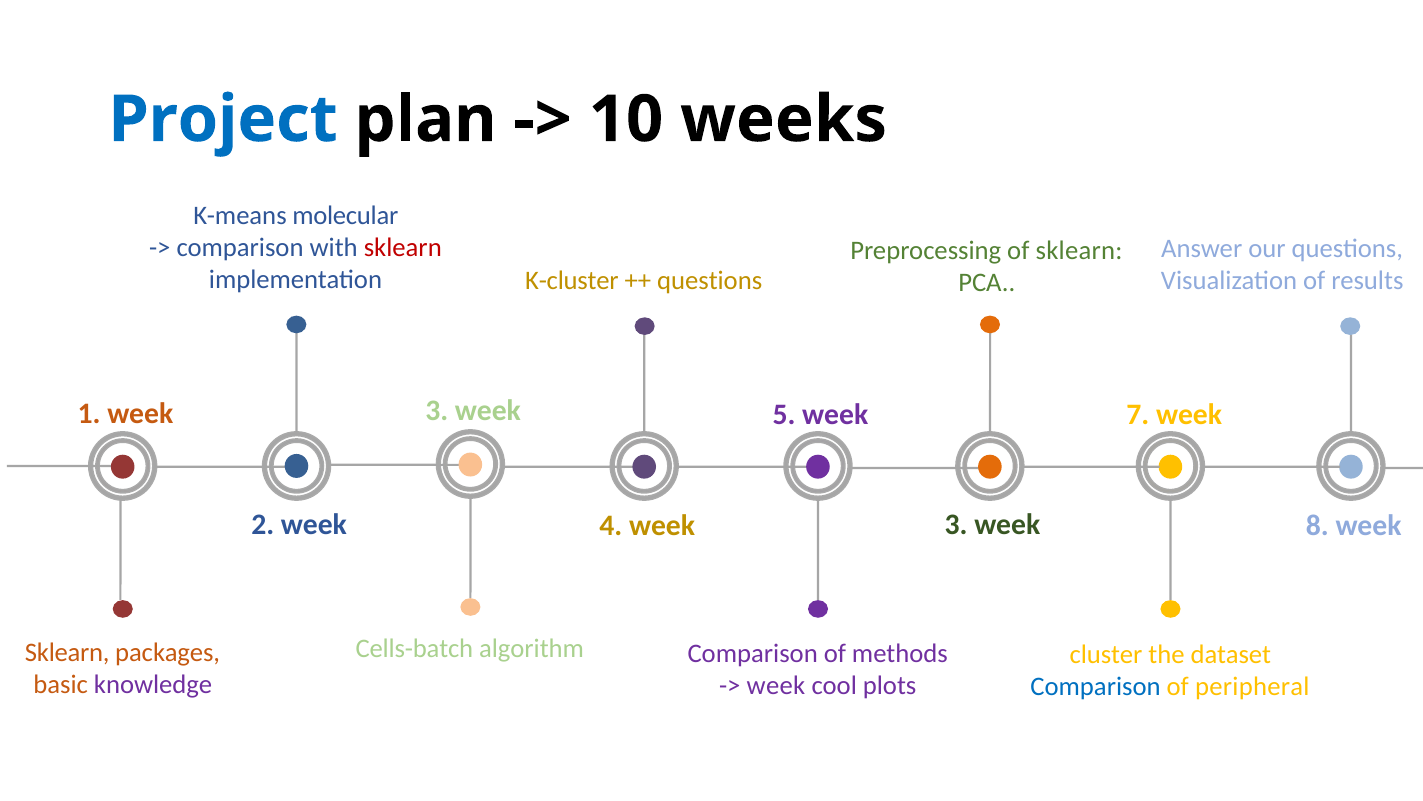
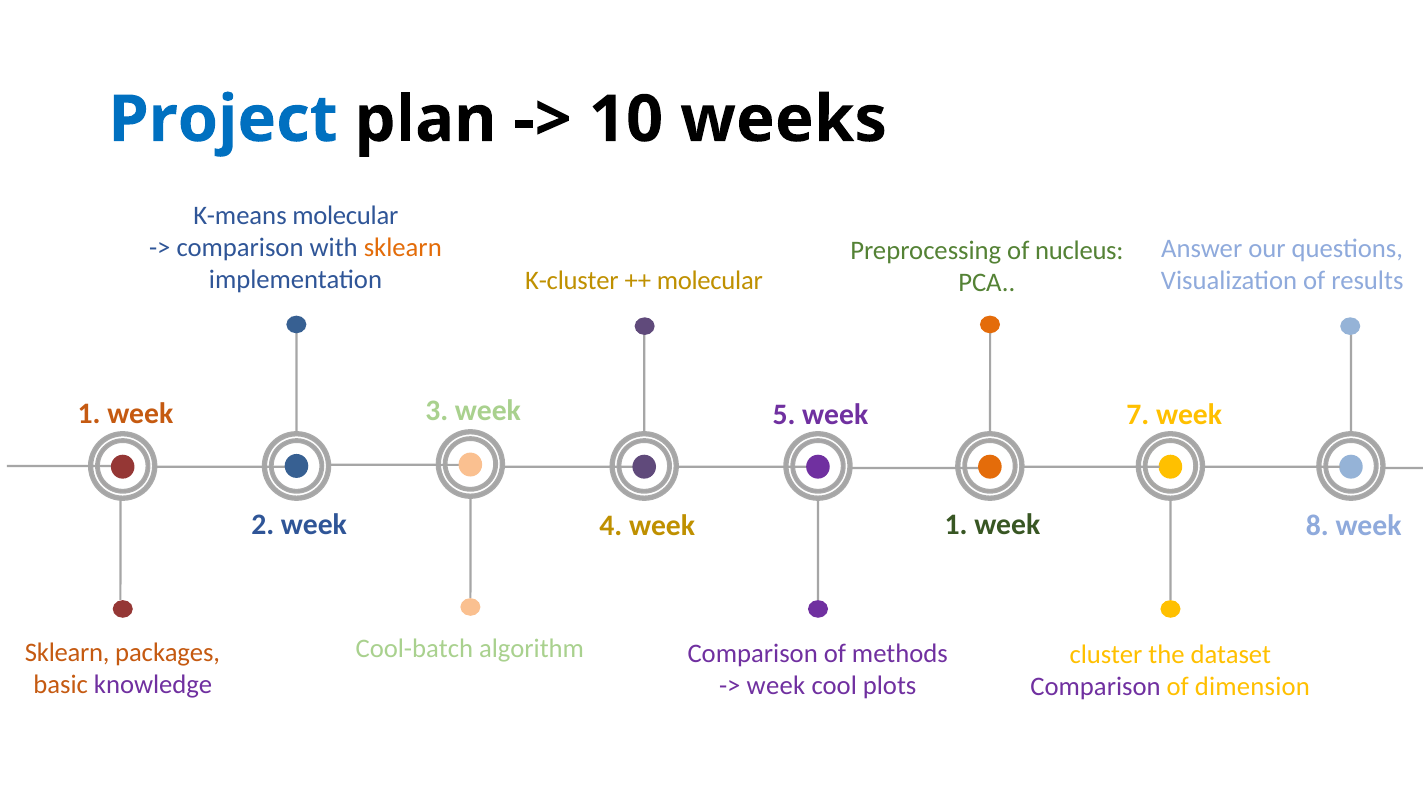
sklearn at (403, 247) colour: red -> orange
of sklearn: sklearn -> nucleus
questions at (710, 281): questions -> molecular
4 week 3: 3 -> 1
Cells-batch: Cells-batch -> Cool-batch
Comparison at (1096, 686) colour: blue -> purple
peripheral: peripheral -> dimension
